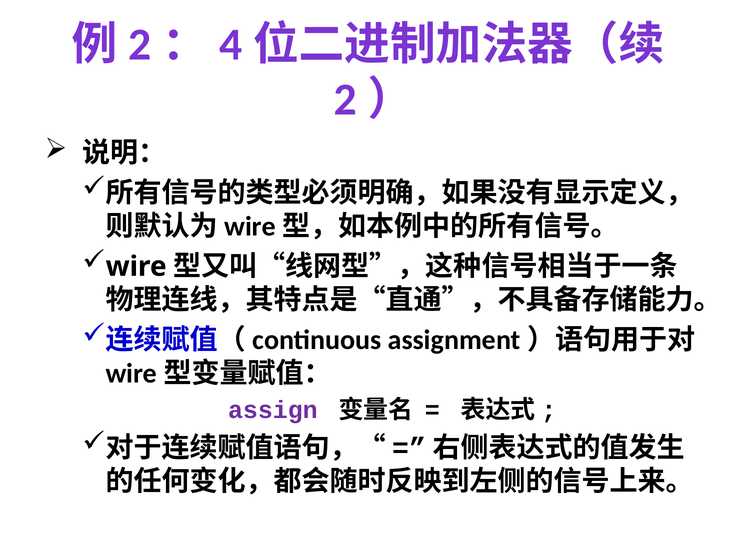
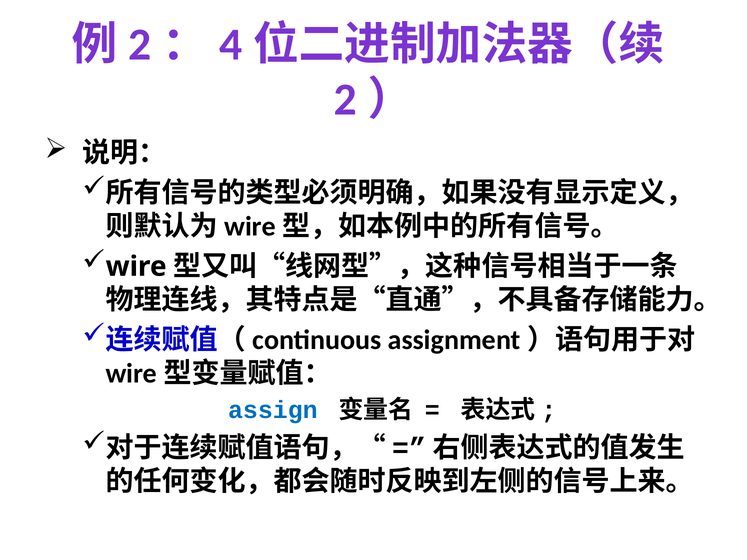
assign colour: purple -> blue
